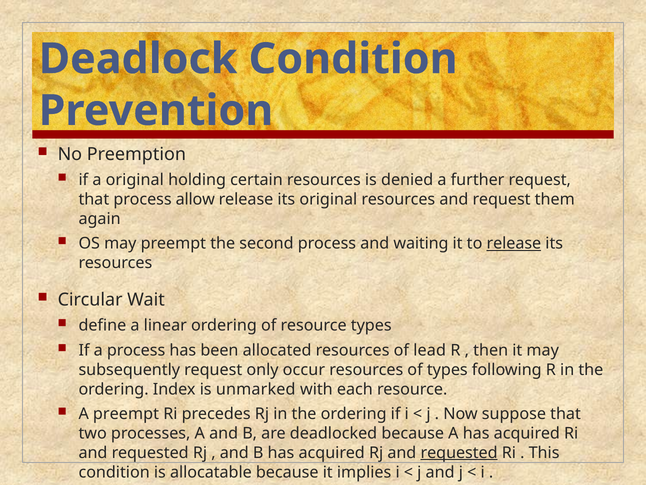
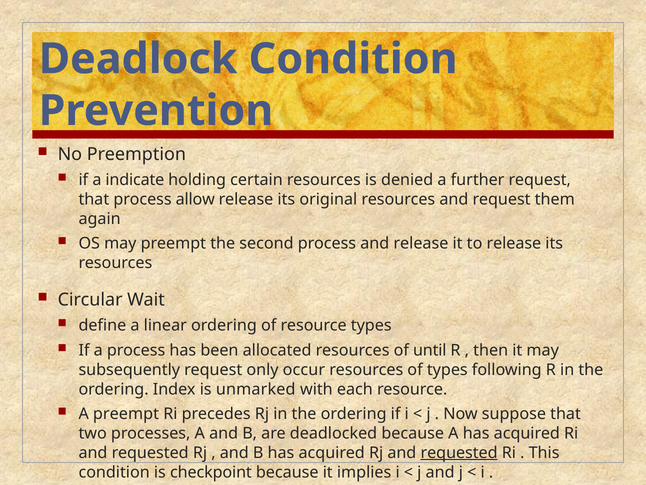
a original: original -> indicate
and waiting: waiting -> release
release at (514, 243) underline: present -> none
lead: lead -> until
allocatable: allocatable -> checkpoint
